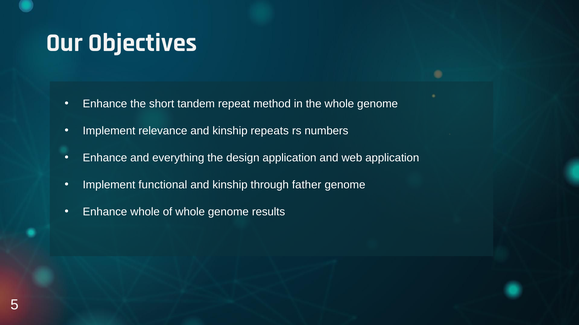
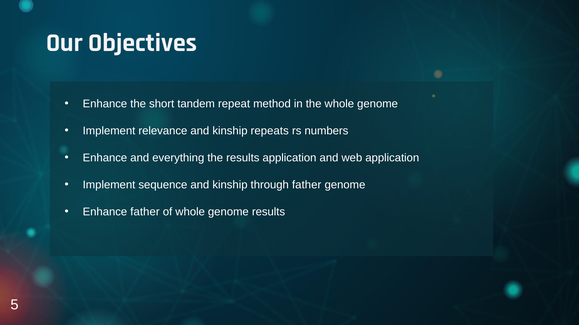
the design: design -> results
functional: functional -> sequence
Enhance whole: whole -> father
